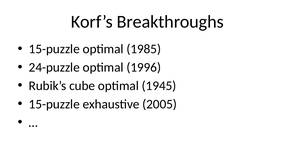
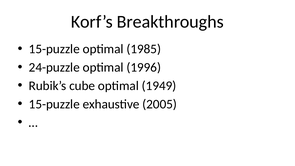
1945: 1945 -> 1949
